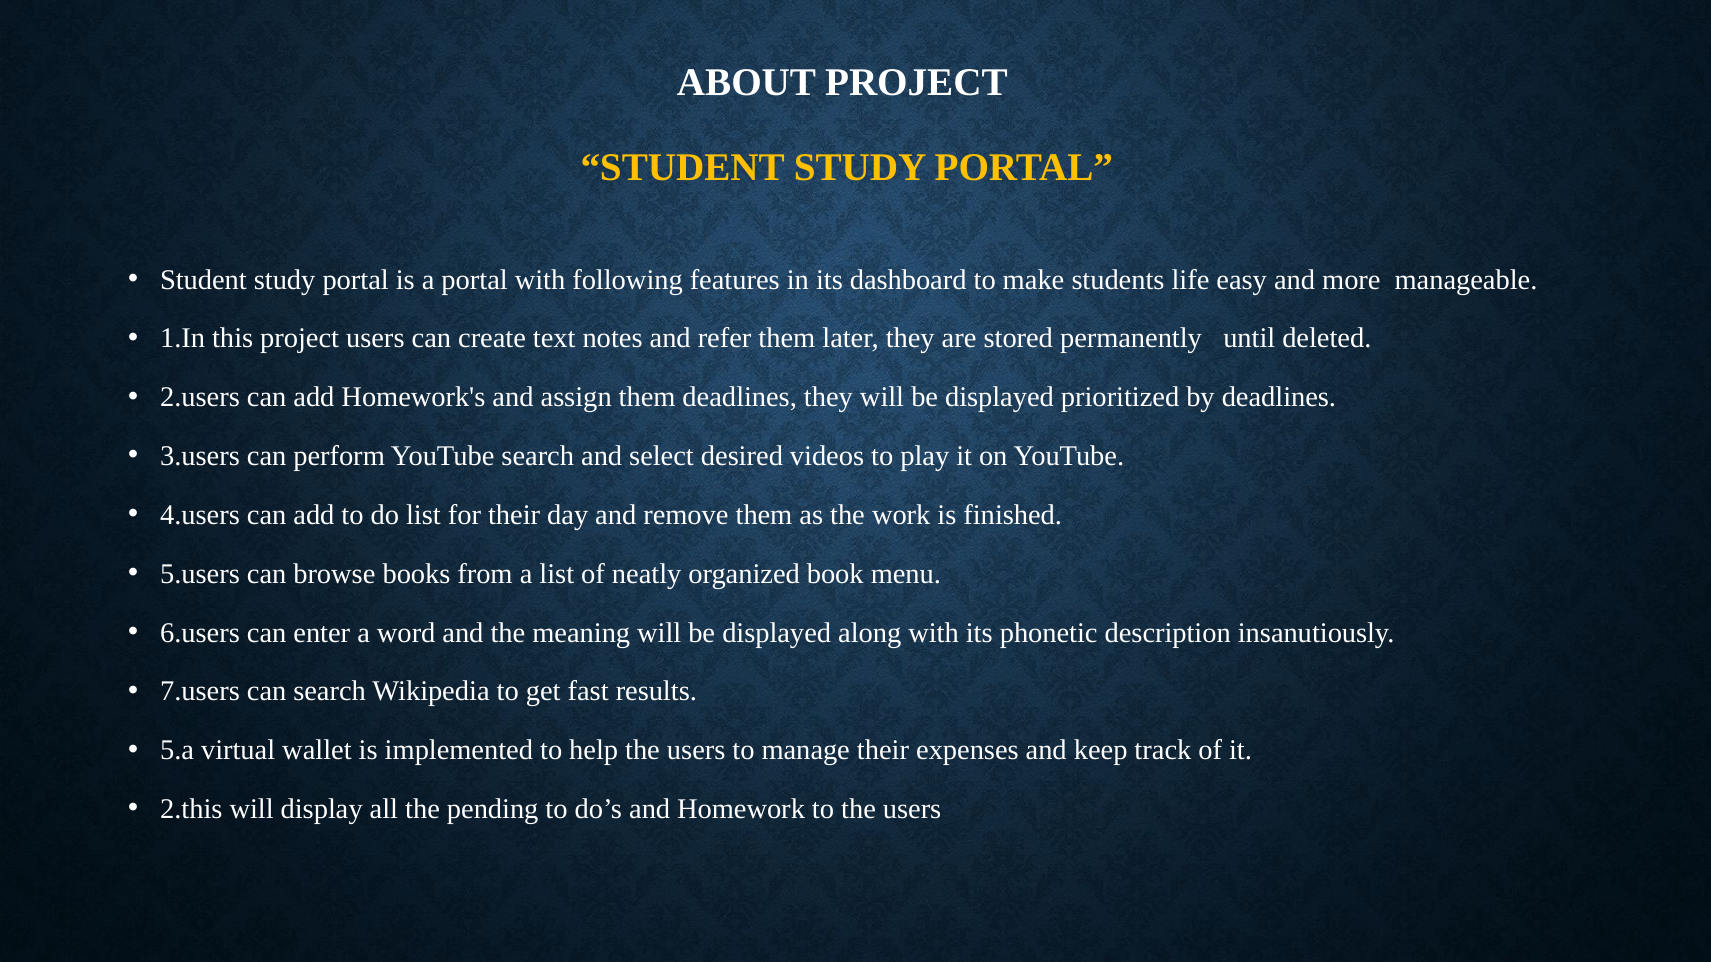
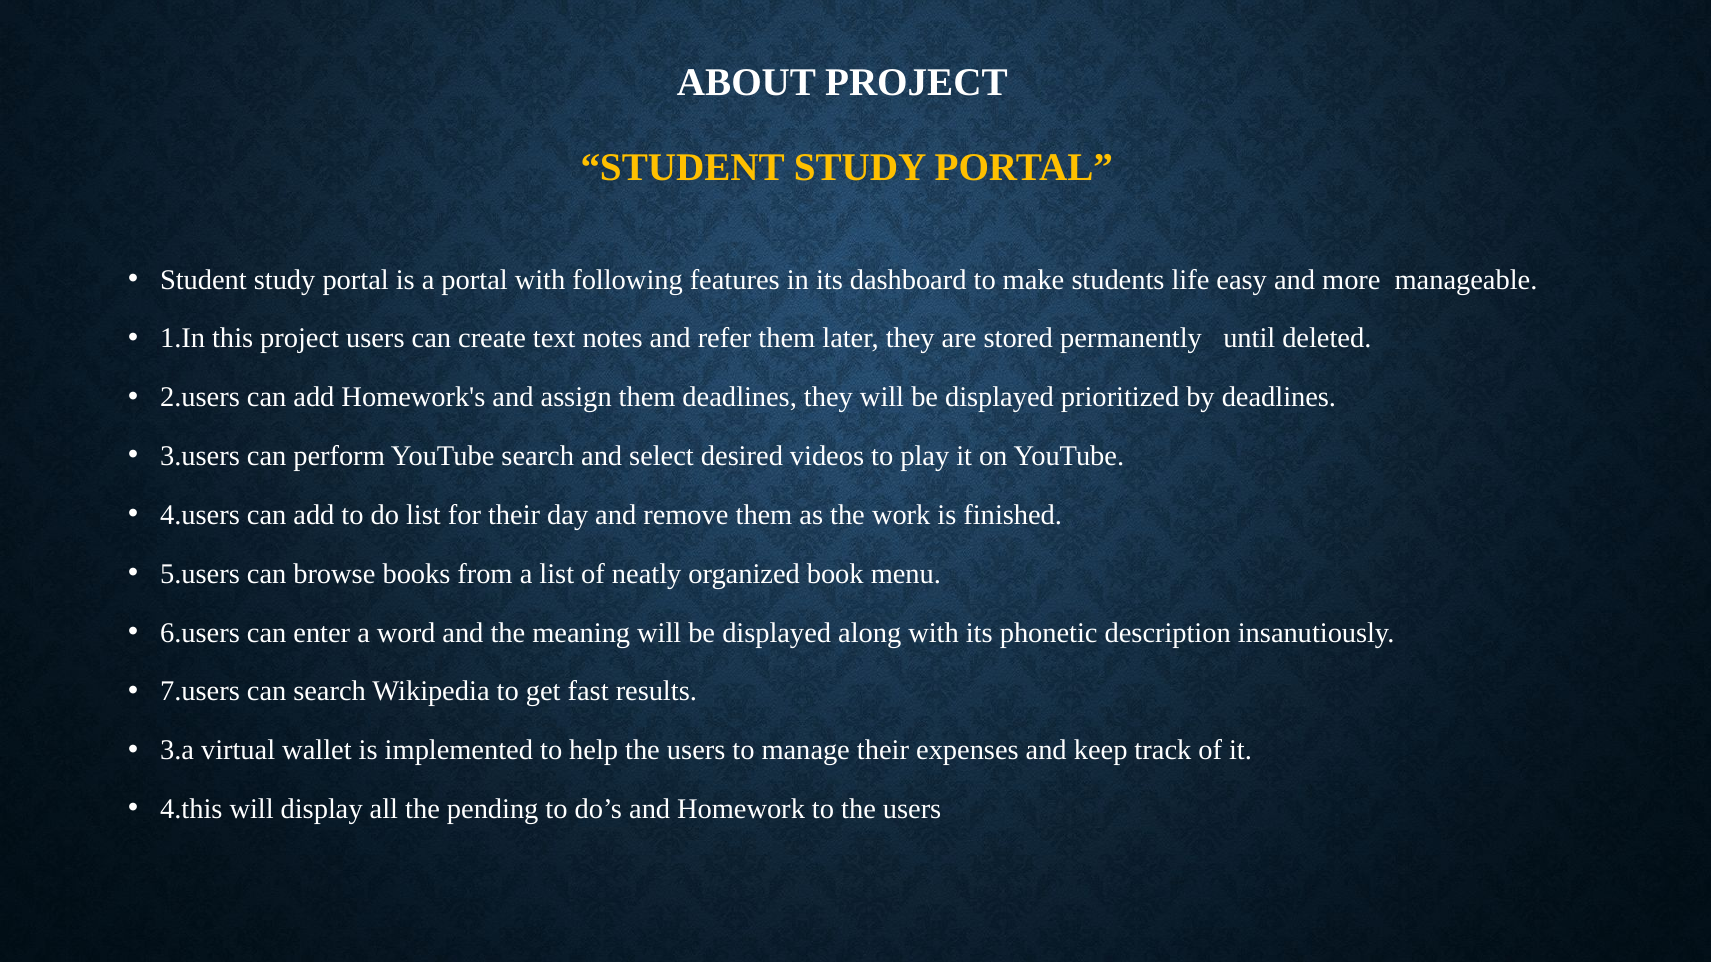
5.a: 5.a -> 3.a
2.this: 2.this -> 4.this
